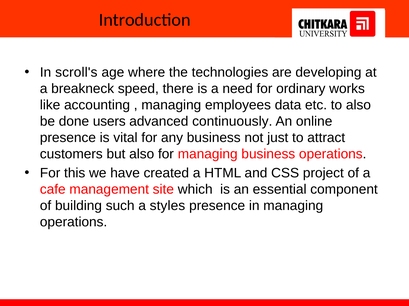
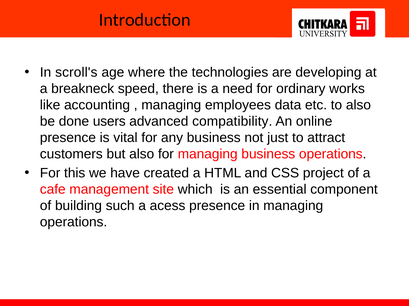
continuously: continuously -> compatibility
styles: styles -> acess
